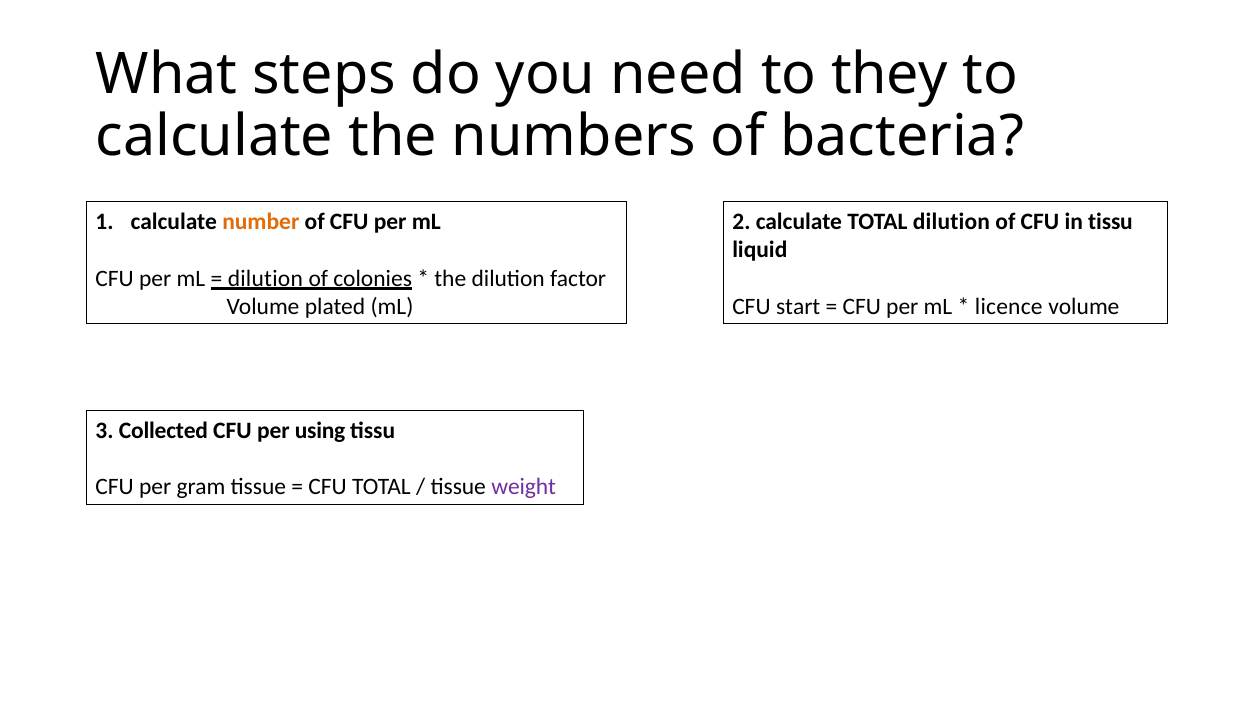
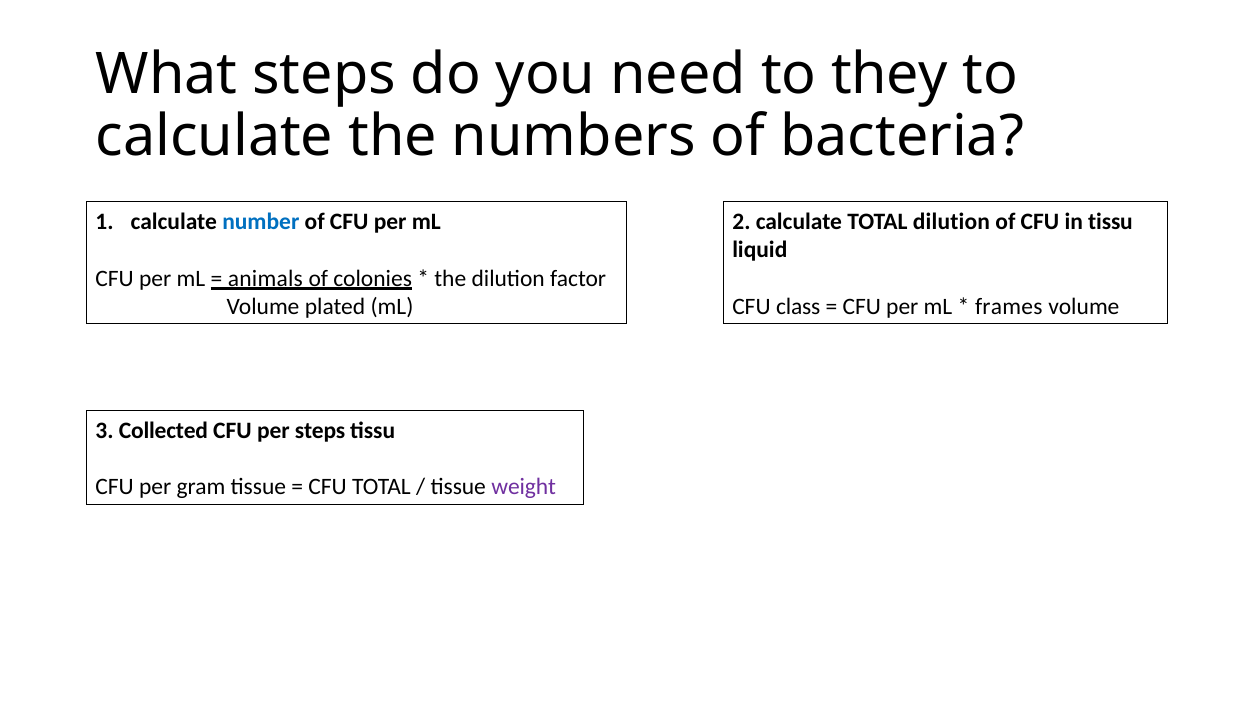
number colour: orange -> blue
dilution at (265, 279): dilution -> animals
start: start -> class
licence: licence -> frames
per using: using -> steps
